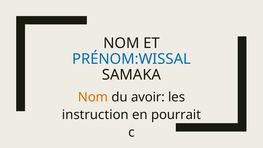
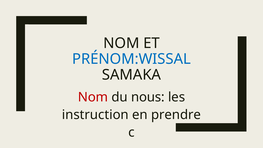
Nom at (93, 97) colour: orange -> red
avoir: avoir -> nous
pourrait: pourrait -> prendre
